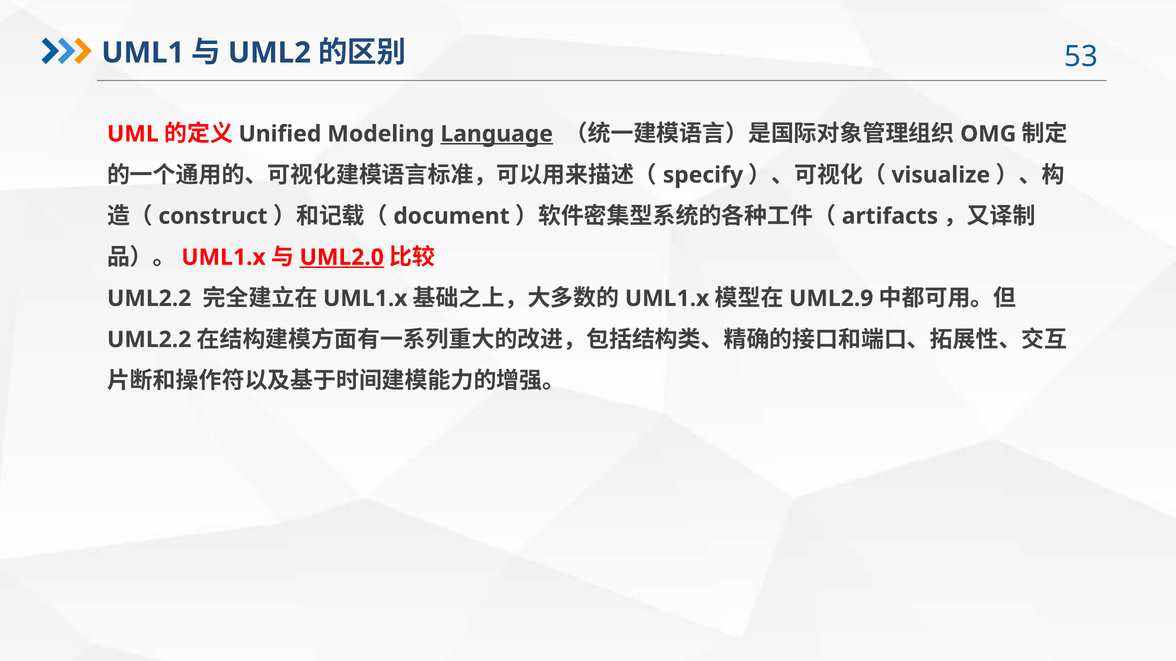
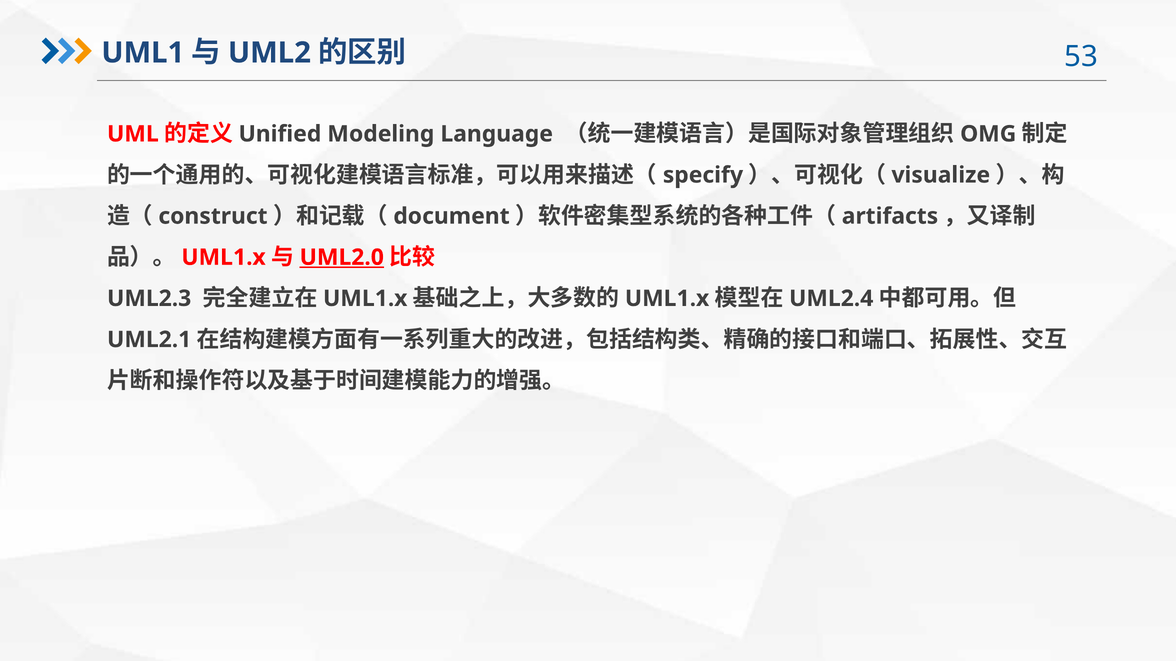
Language underline: present -> none
UML2.2 at (149, 299): UML2.2 -> UML2.3
UML2.9: UML2.9 -> UML2.4
UML2.2 at (149, 340): UML2.2 -> UML2.1
